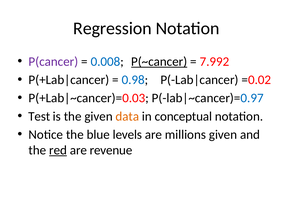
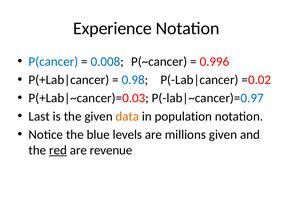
Regression: Regression -> Experience
P(cancer colour: purple -> blue
P(~cancer underline: present -> none
7.992: 7.992 -> 0.996
Test: Test -> Last
conceptual: conceptual -> population
